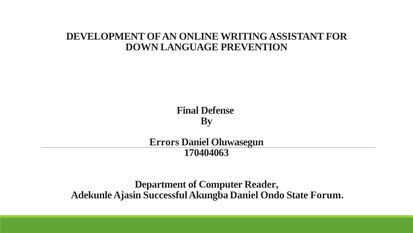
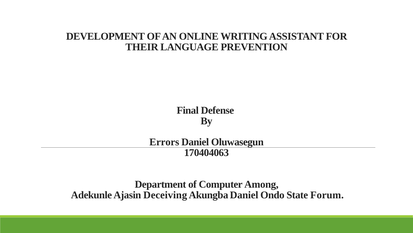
DOWN: DOWN -> THEIR
Reader: Reader -> Among
Successful: Successful -> Deceiving
